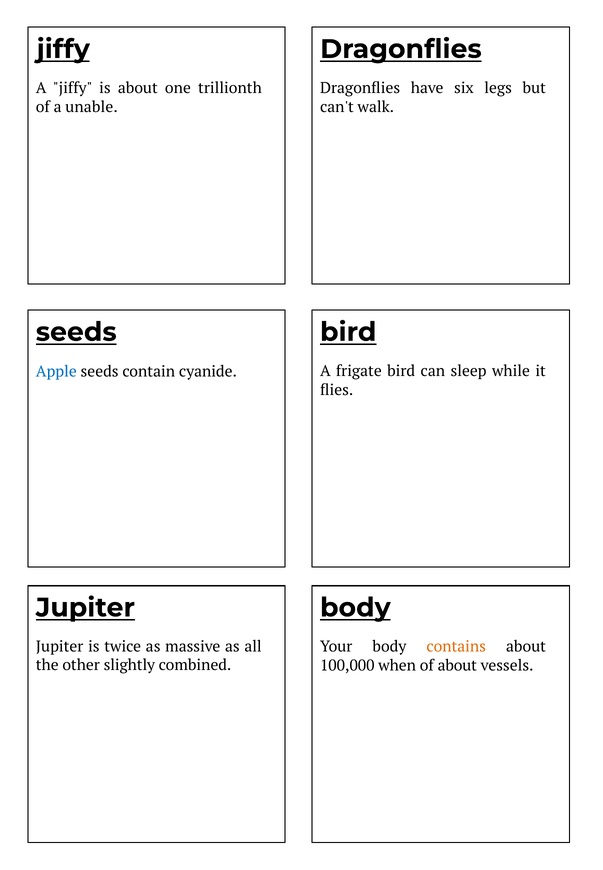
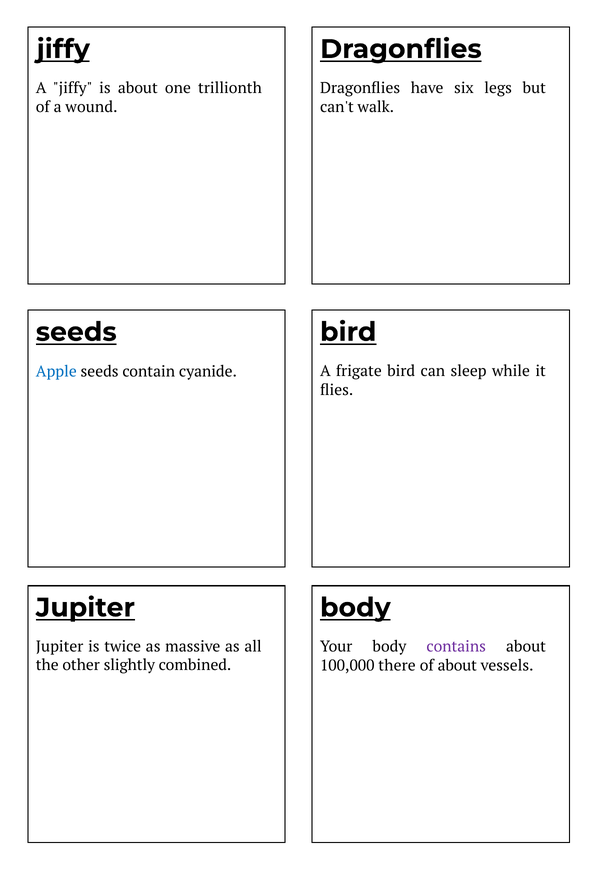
unable: unable -> wound
contains colour: orange -> purple
when: when -> there
